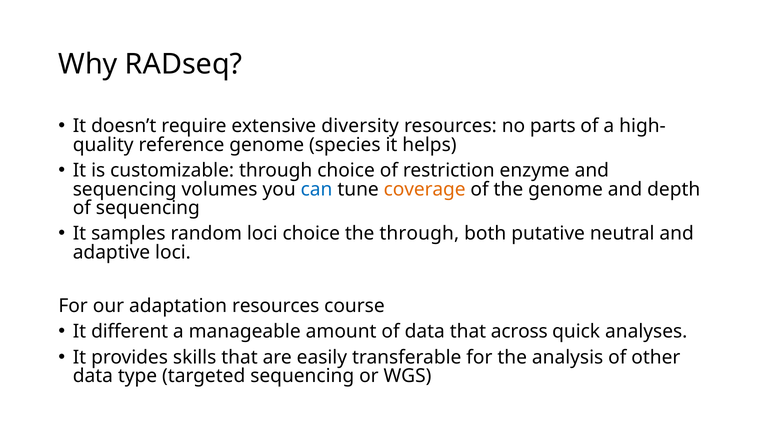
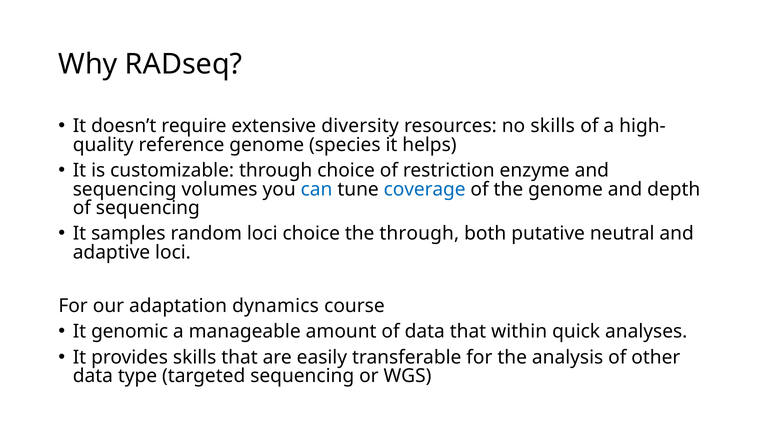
no parts: parts -> skills
coverage colour: orange -> blue
adaptation resources: resources -> dynamics
different: different -> genomic
across: across -> within
